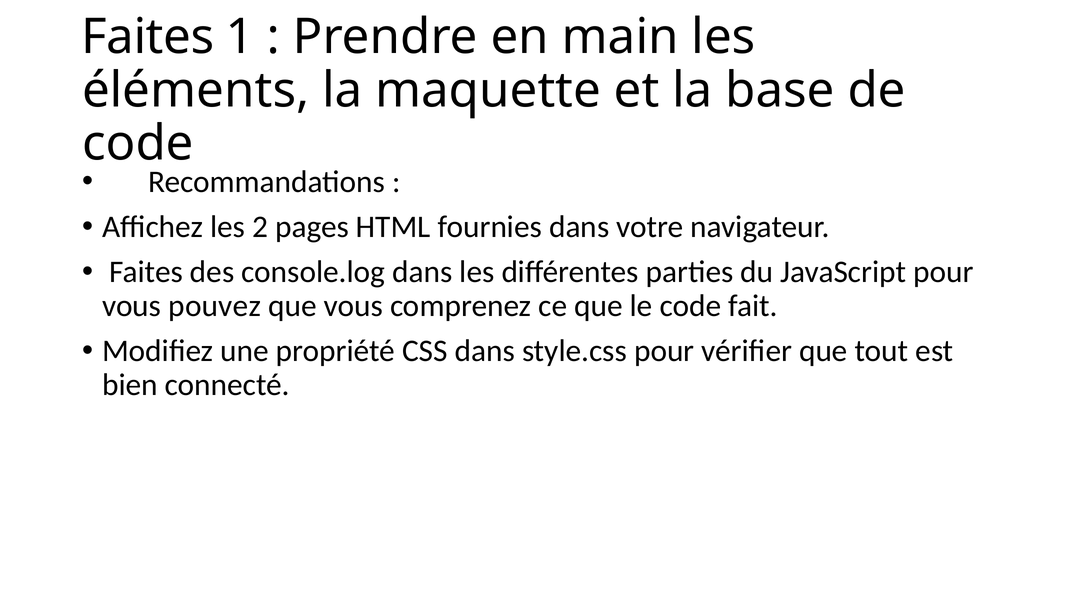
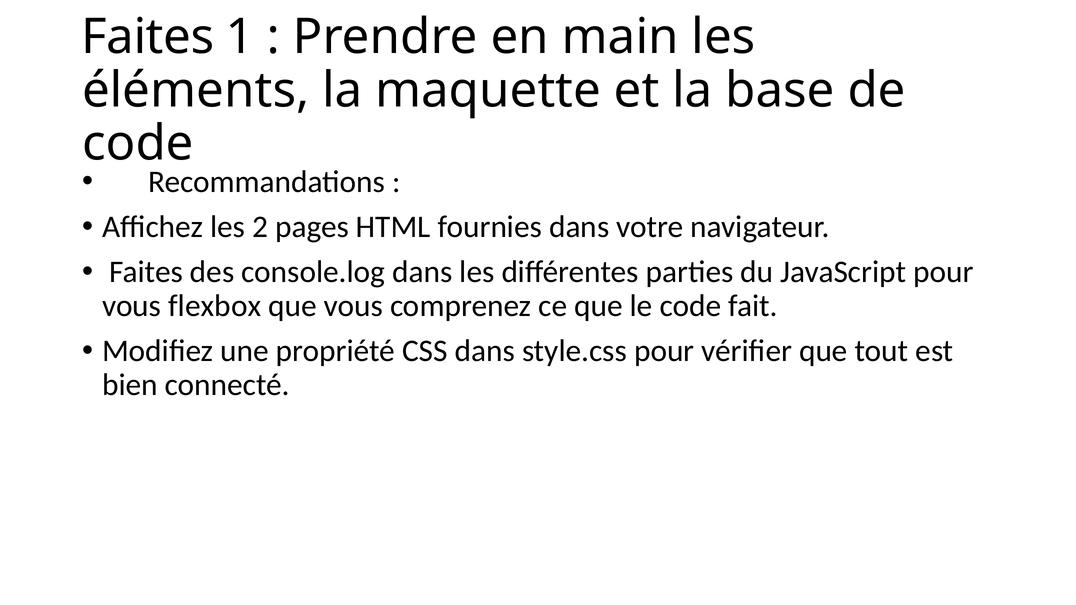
pouvez: pouvez -> flexbox
